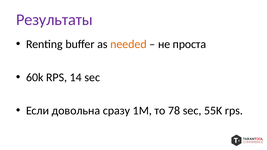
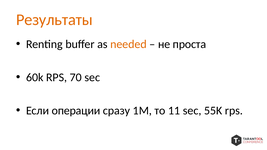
Результаты colour: purple -> orange
14: 14 -> 70
довольна: довольна -> операции
78: 78 -> 11
